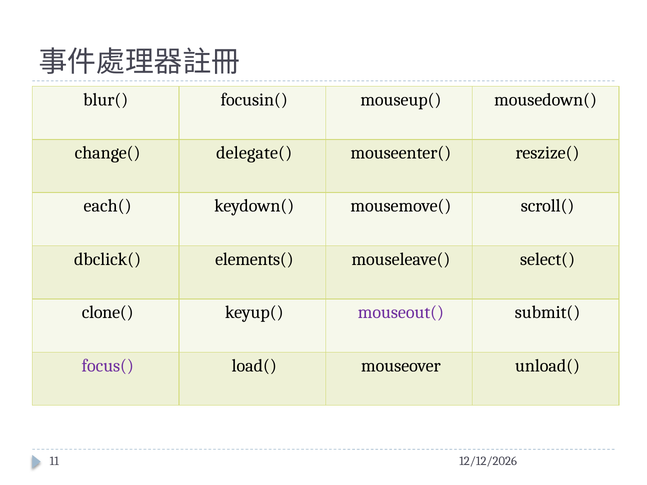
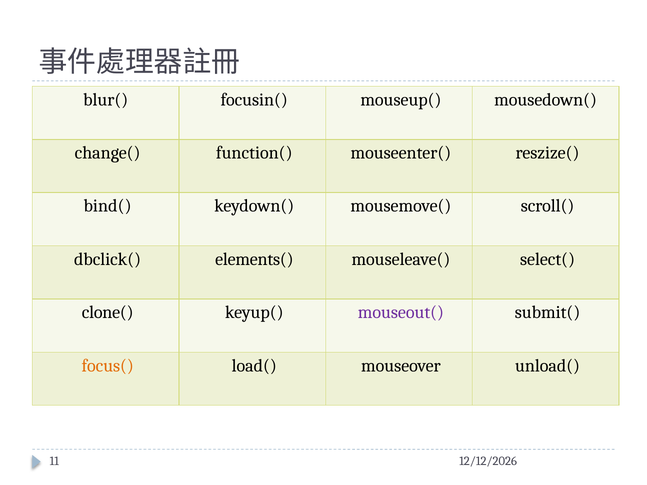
delegate(: delegate( -> function(
each(: each( -> bind(
focus( colour: purple -> orange
